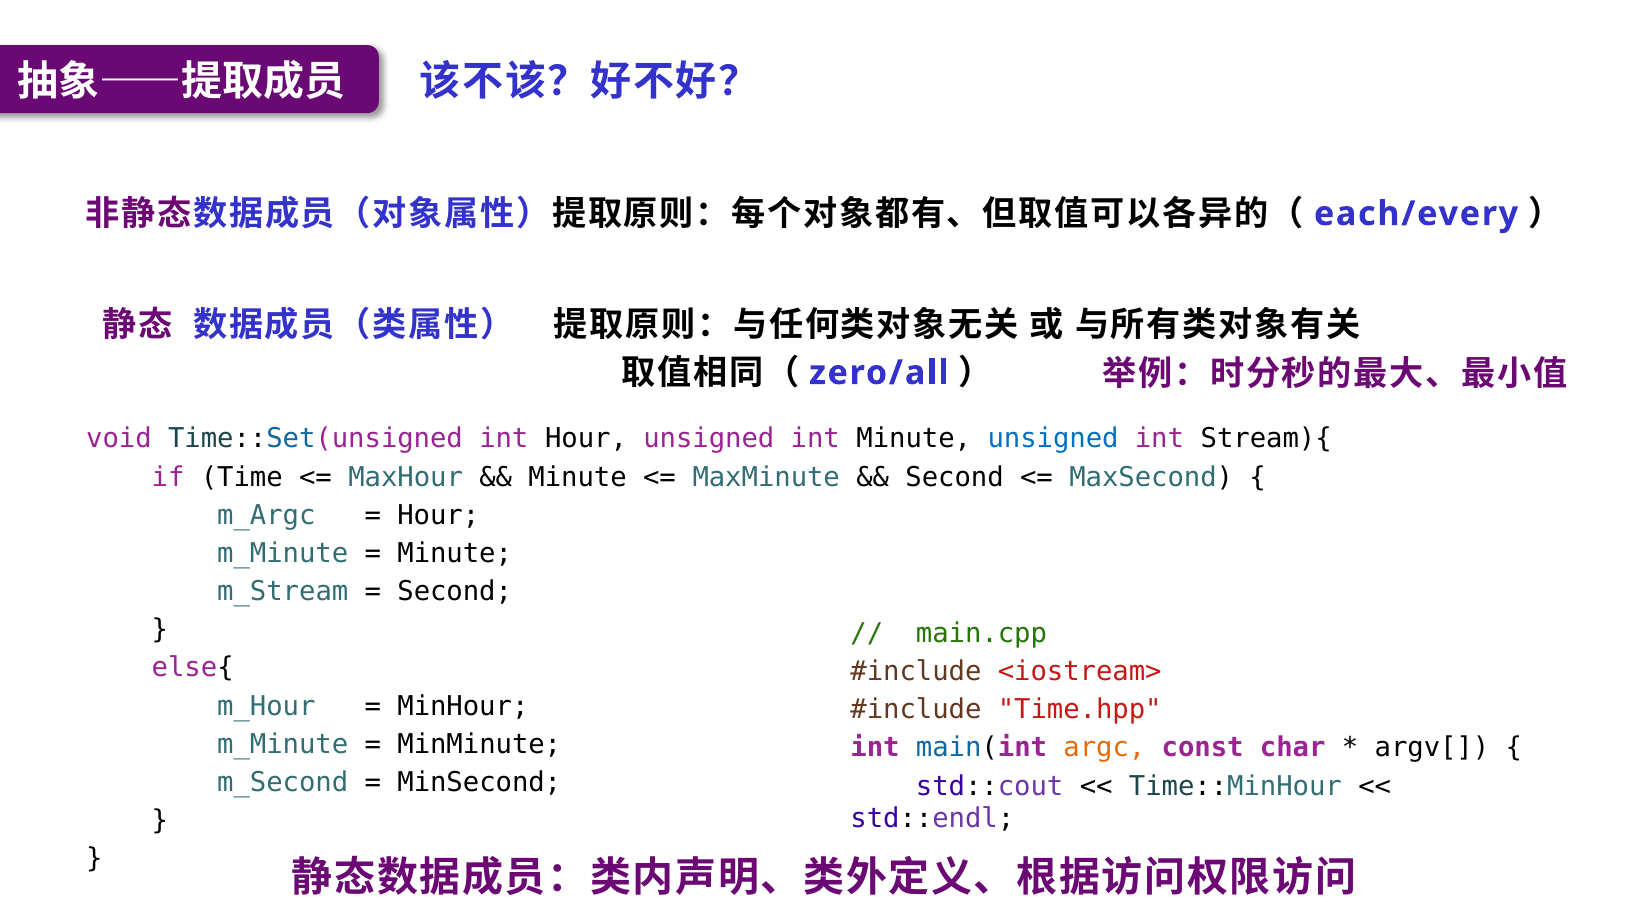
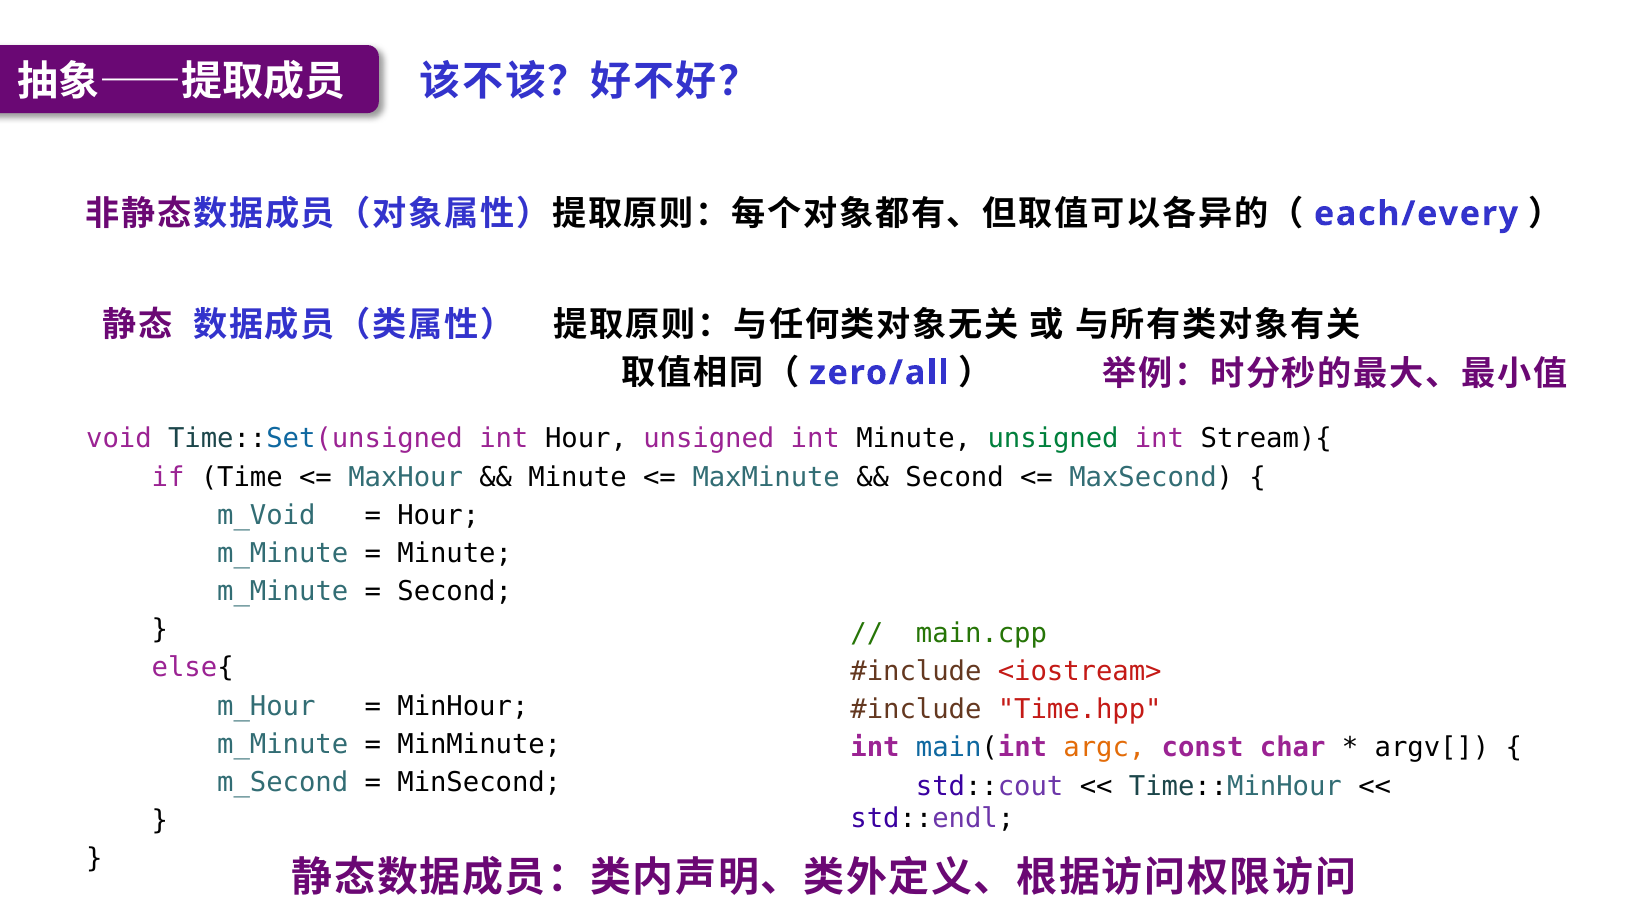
unsigned at (1053, 439) colour: blue -> green
m_Argc: m_Argc -> m_Void
m_Stream at (283, 592): m_Stream -> m_Minute
